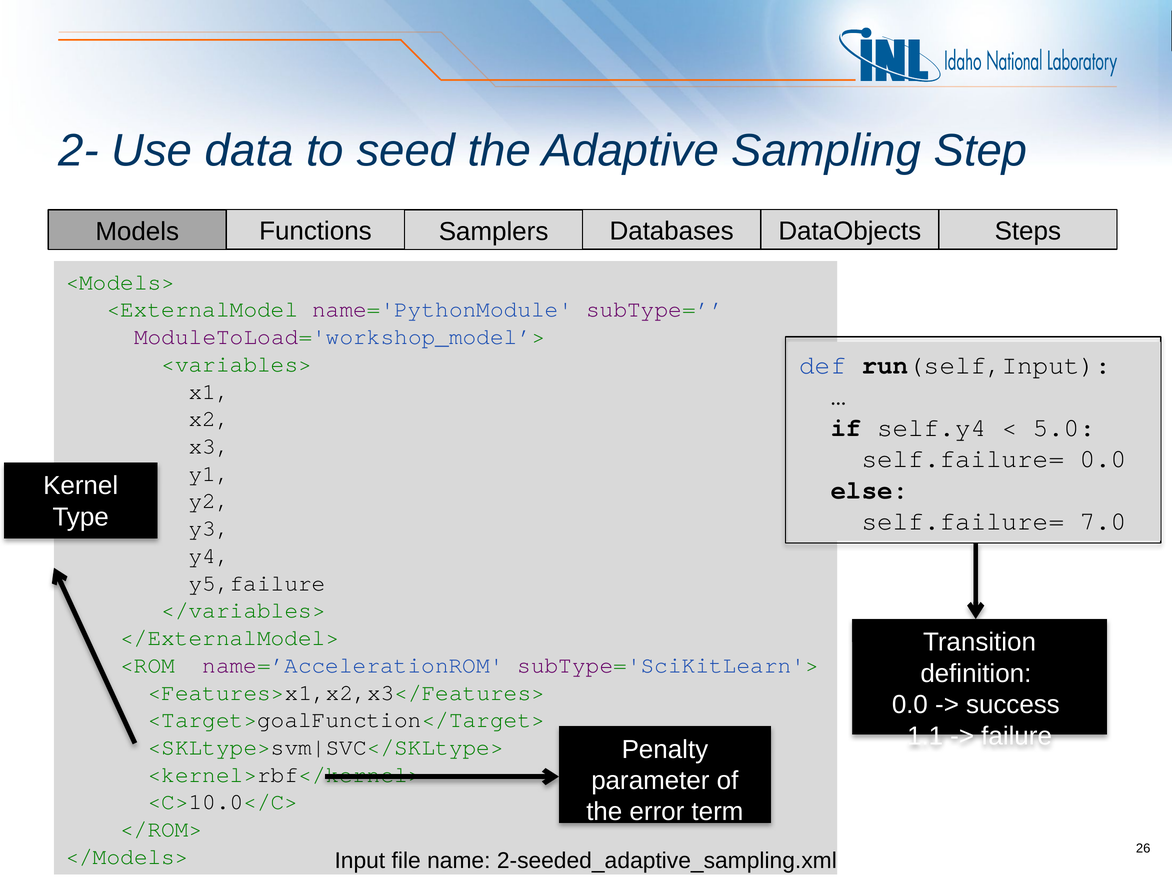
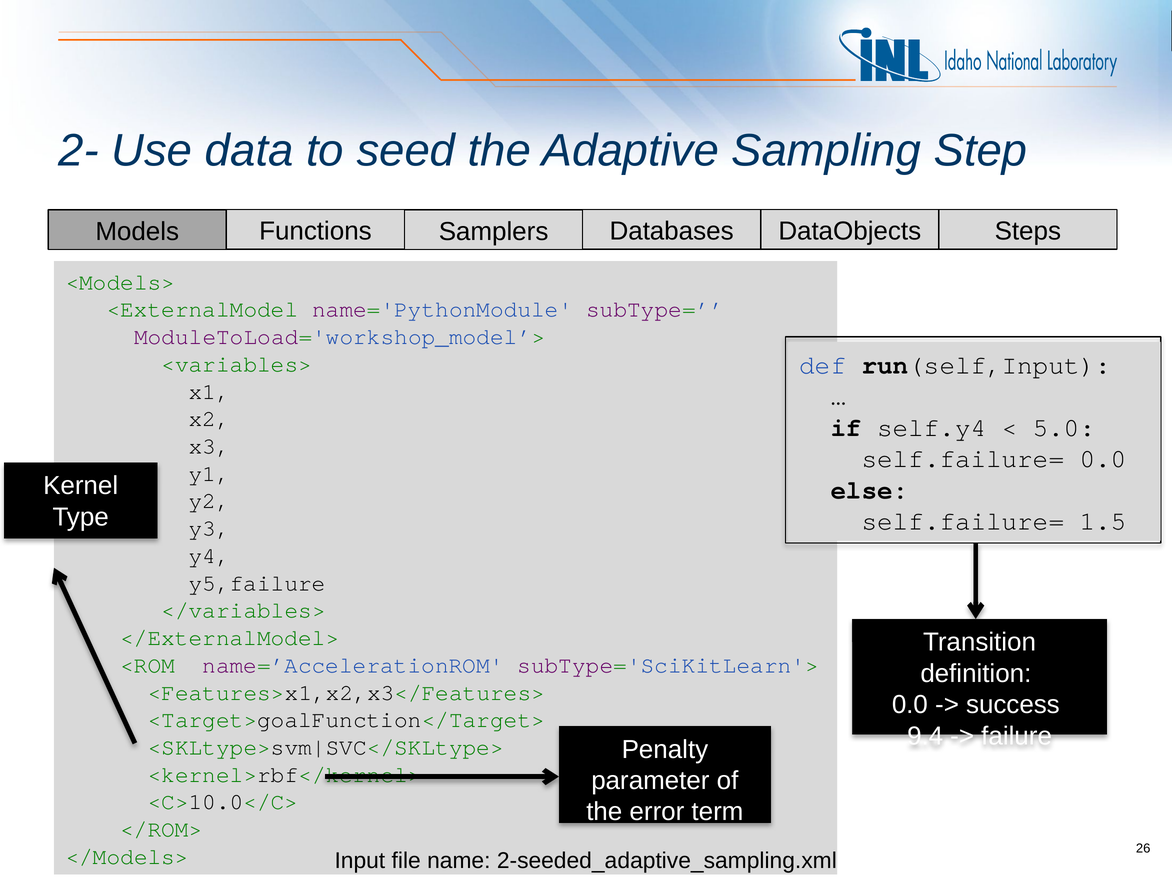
7.0: 7.0 -> 1.5
1.1: 1.1 -> 9.4
